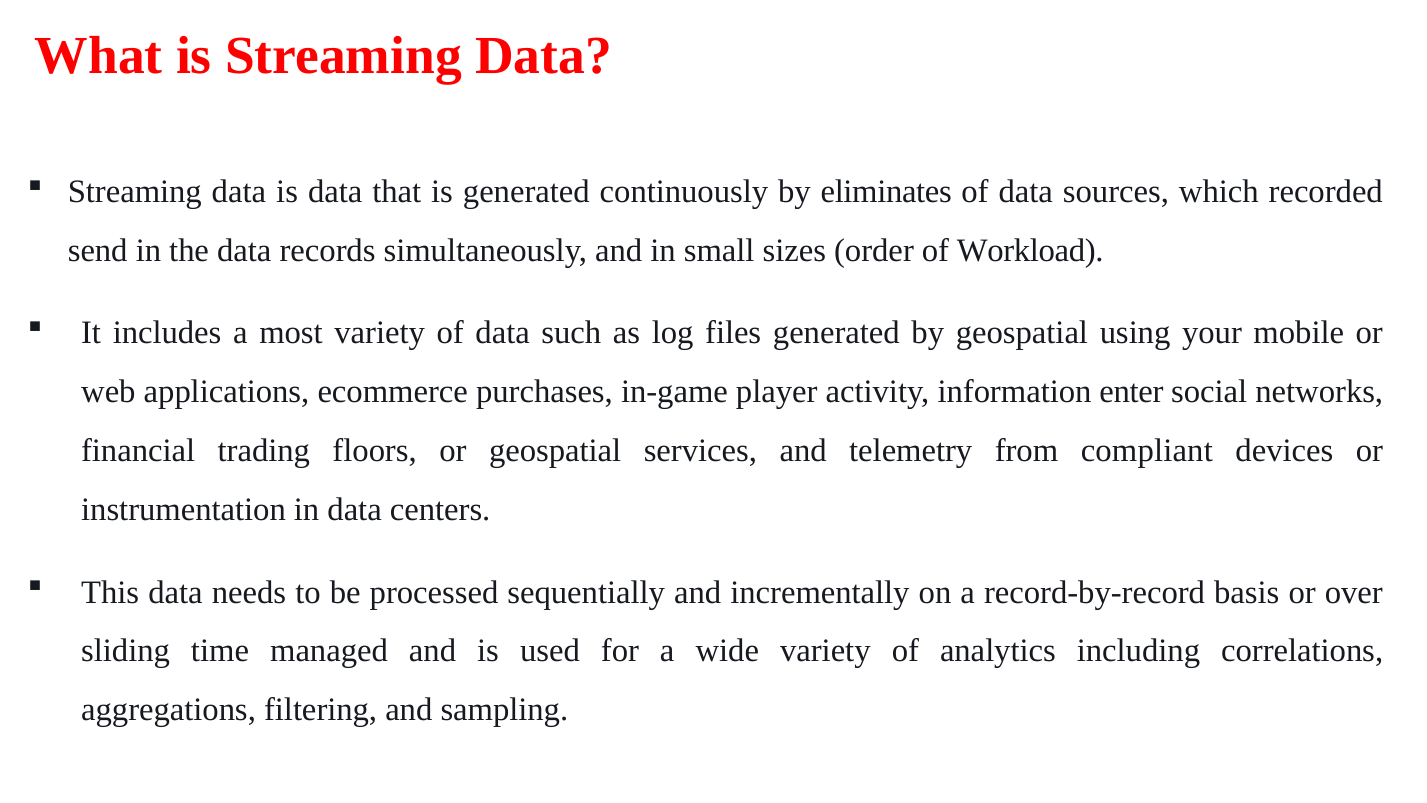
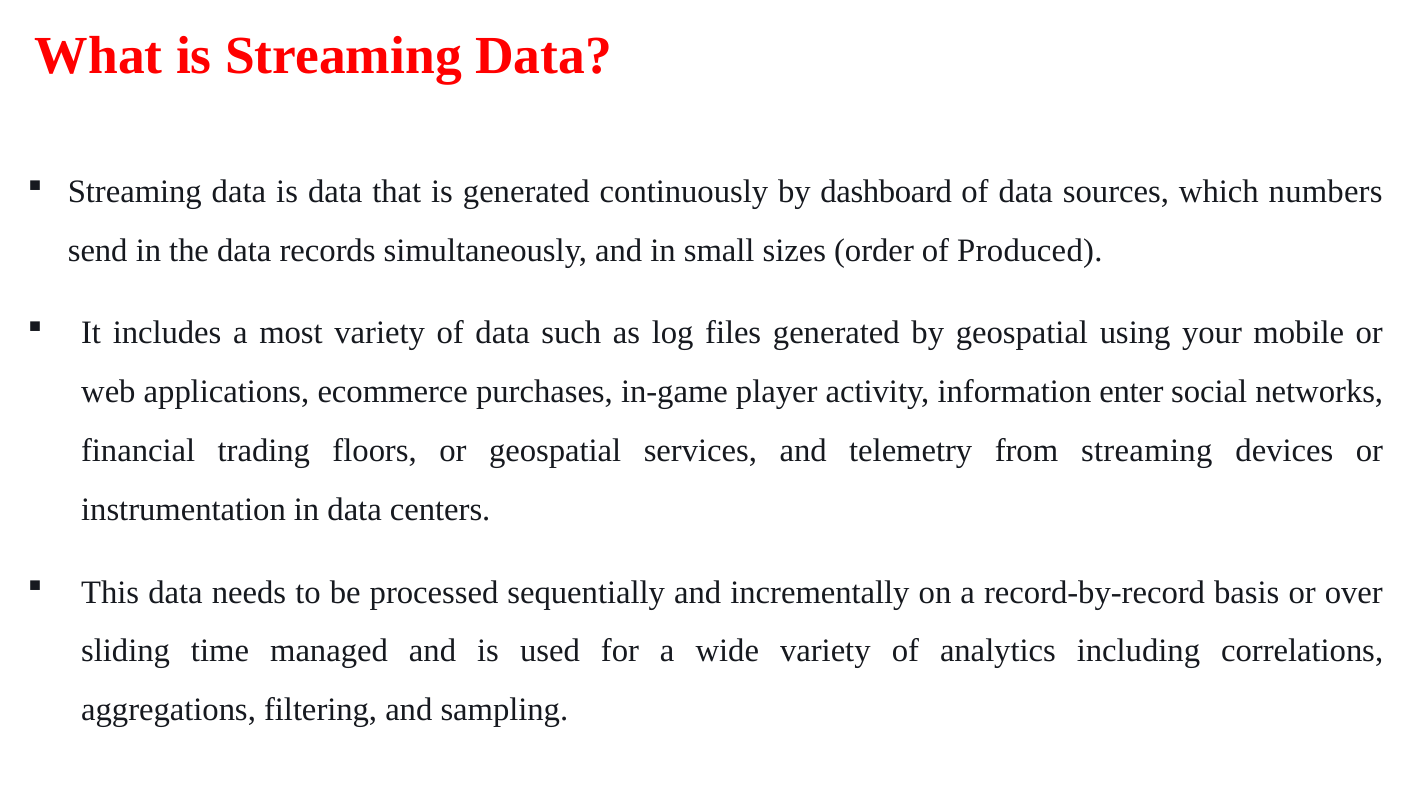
eliminates: eliminates -> dashboard
recorded: recorded -> numbers
Workload: Workload -> Produced
from compliant: compliant -> streaming
